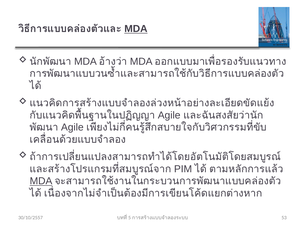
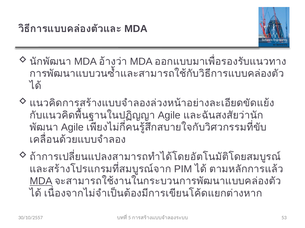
MDA at (136, 29) underline: present -> none
